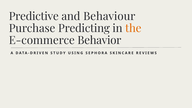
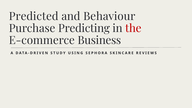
Predictive: Predictive -> Predicted
the colour: orange -> red
Behavior: Behavior -> Business
